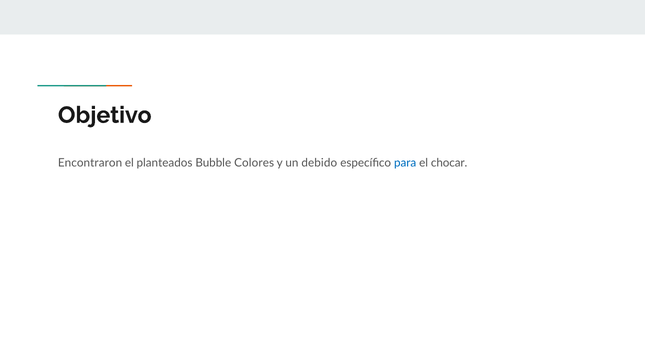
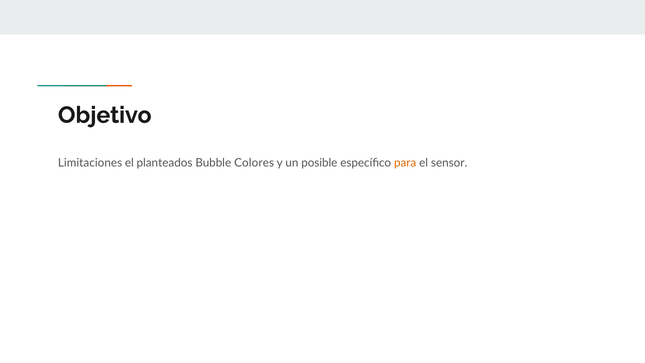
Encontraron: Encontraron -> Limitaciones
debido: debido -> posible
para colour: blue -> orange
chocar: chocar -> sensor
